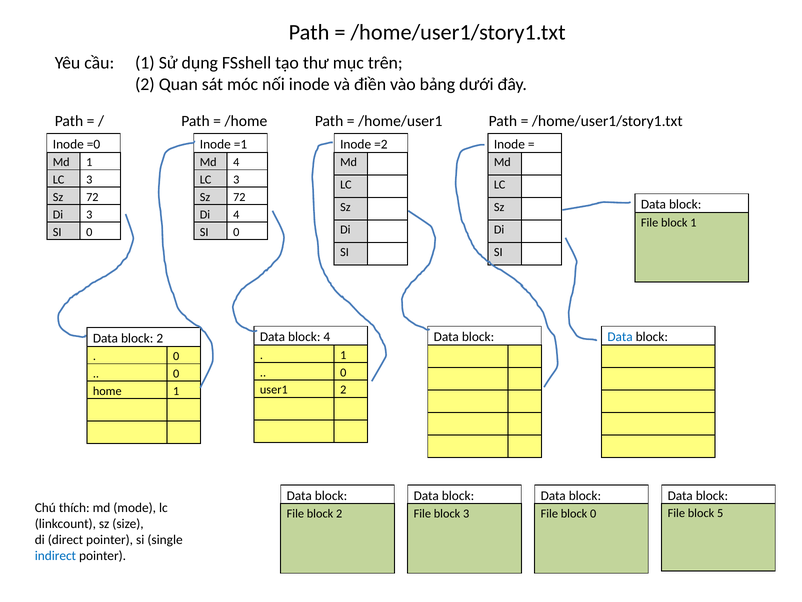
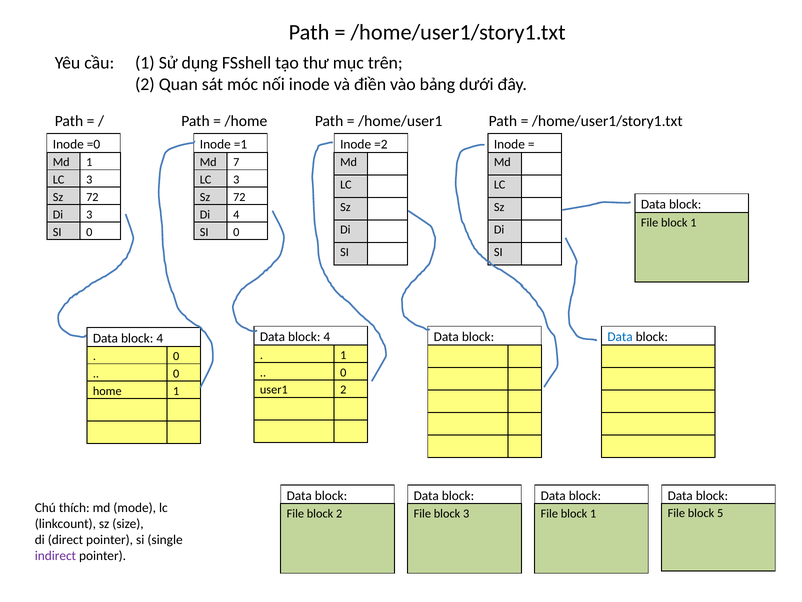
Md 4: 4 -> 7
2 at (160, 338): 2 -> 4
0 at (593, 513): 0 -> 1
indirect colour: blue -> purple
